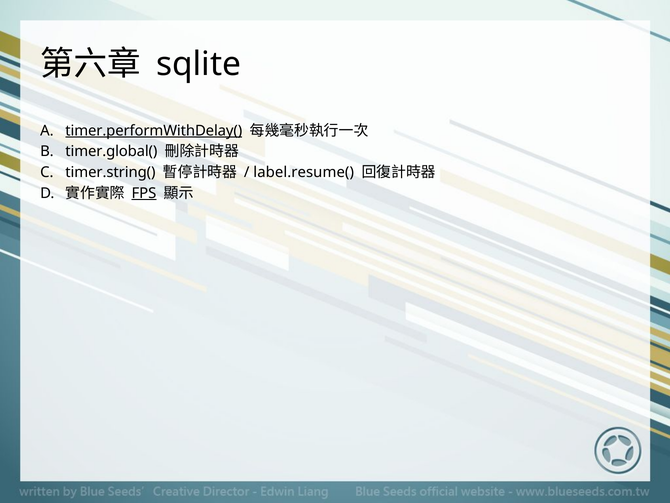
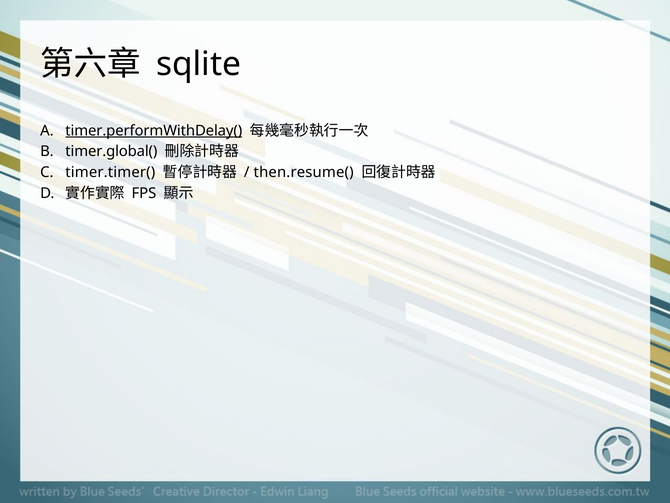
timer.string(: timer.string( -> timer.timer(
label.resume(: label.resume( -> then.resume(
FPS underline: present -> none
